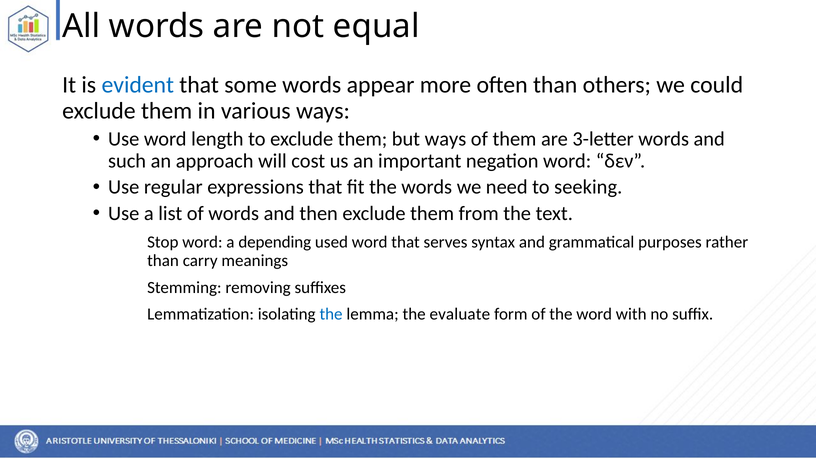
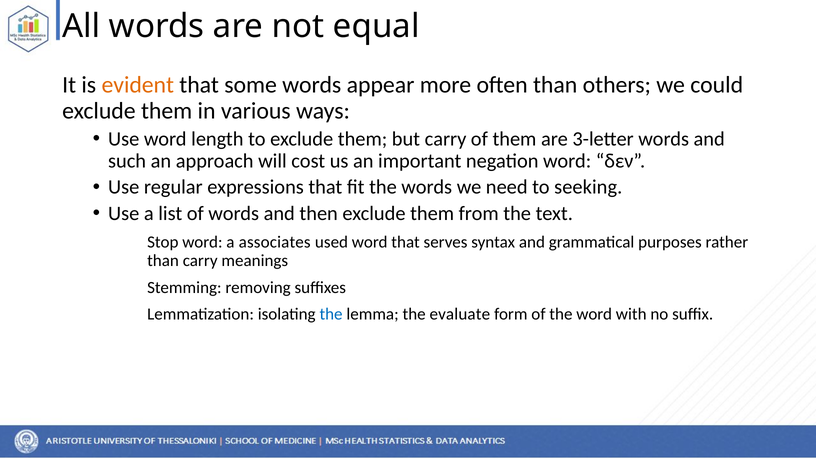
evident colour: blue -> orange
but ways: ways -> carry
depending: depending -> associates
